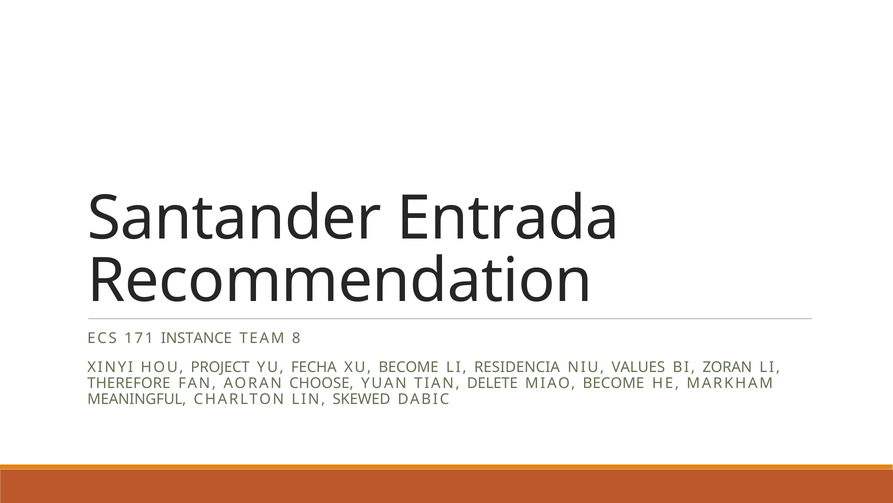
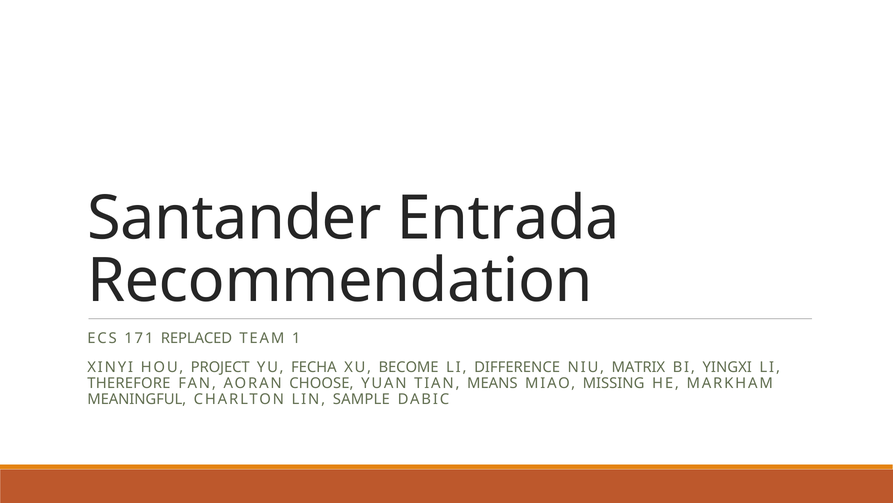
INSTANCE: INSTANCE -> REPLACED
8: 8 -> 1
RESIDENCIA: RESIDENCIA -> DIFFERENCE
VALUES: VALUES -> MATRIX
ZORAN: ZORAN -> YINGXI
DELETE: DELETE -> MEANS
MIAO BECOME: BECOME -> MISSING
SKEWED: SKEWED -> SAMPLE
